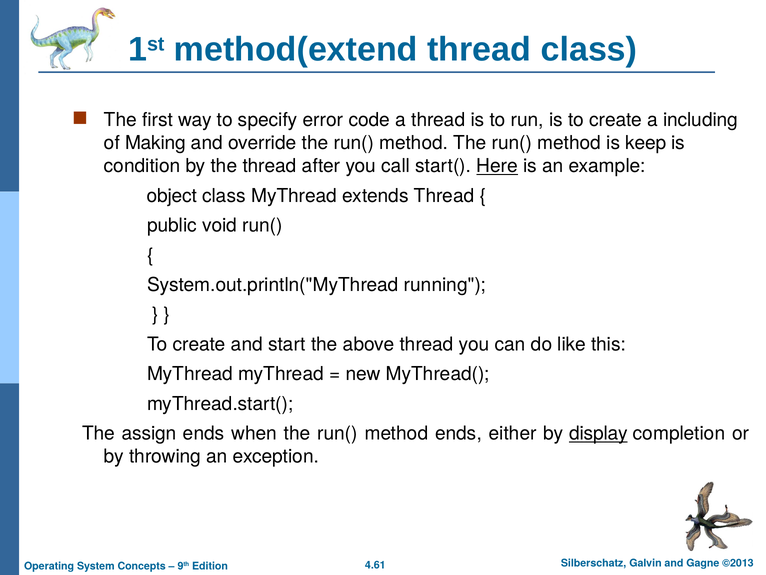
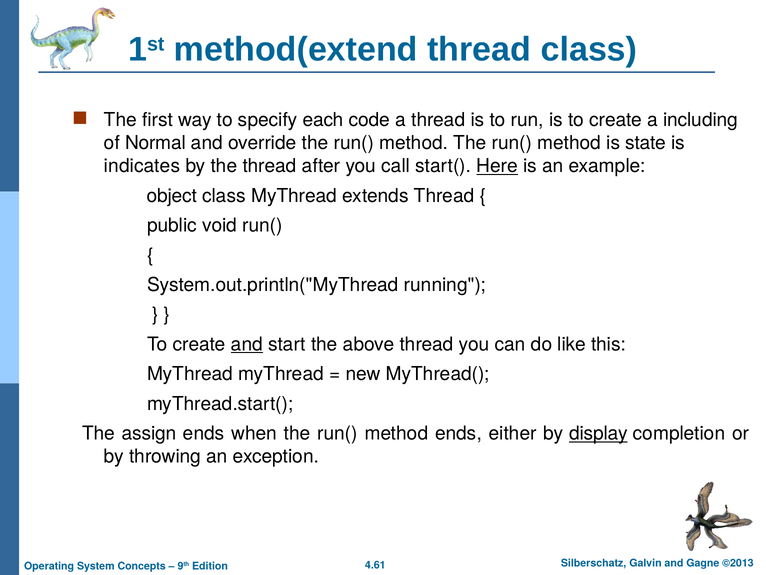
error: error -> each
Making: Making -> Normal
keep: keep -> state
condition: condition -> indicates
and at (247, 344) underline: none -> present
